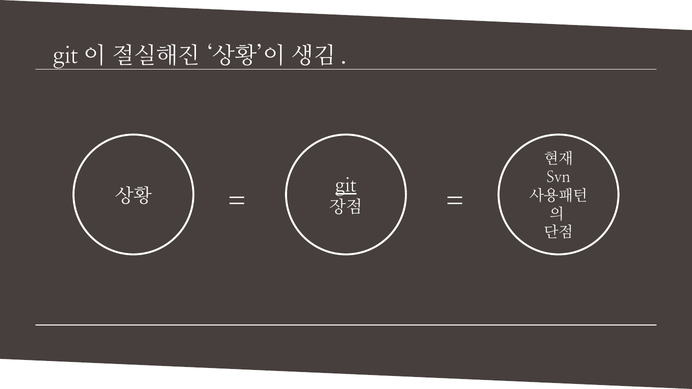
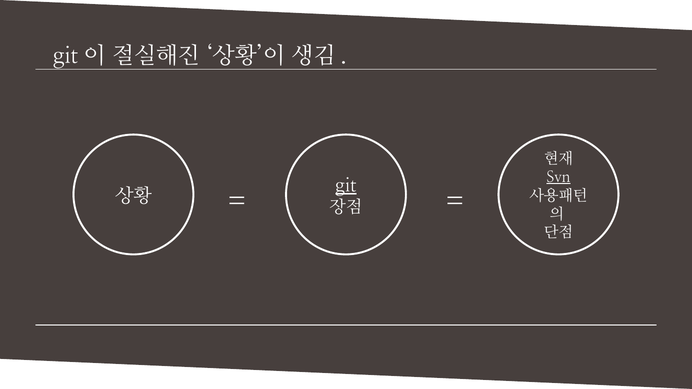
Svn underline: none -> present
